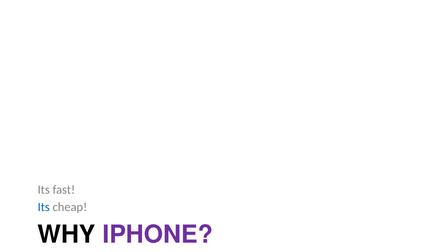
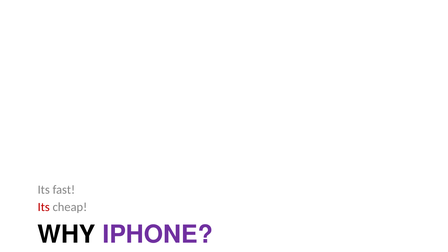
Its at (44, 207) colour: blue -> red
